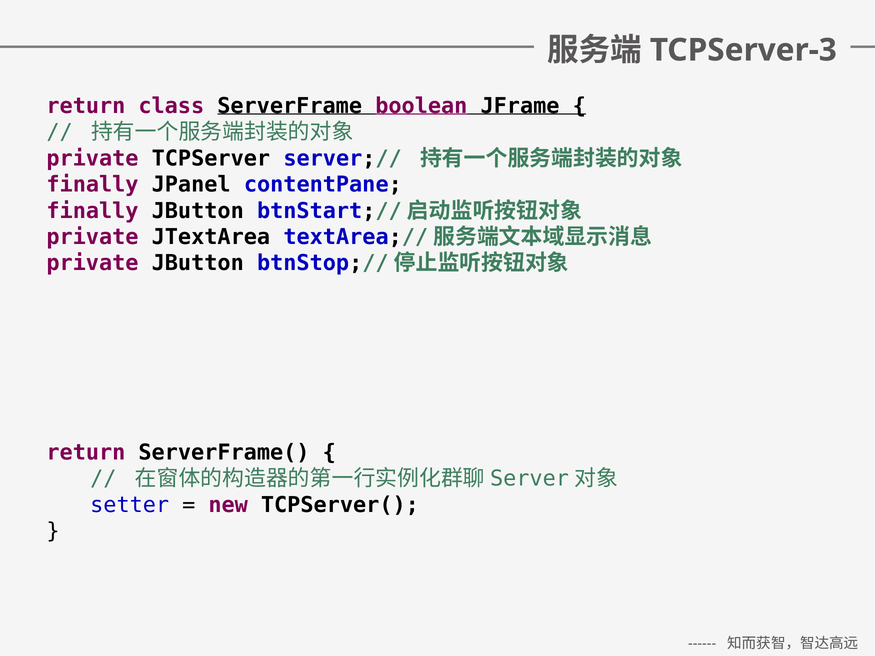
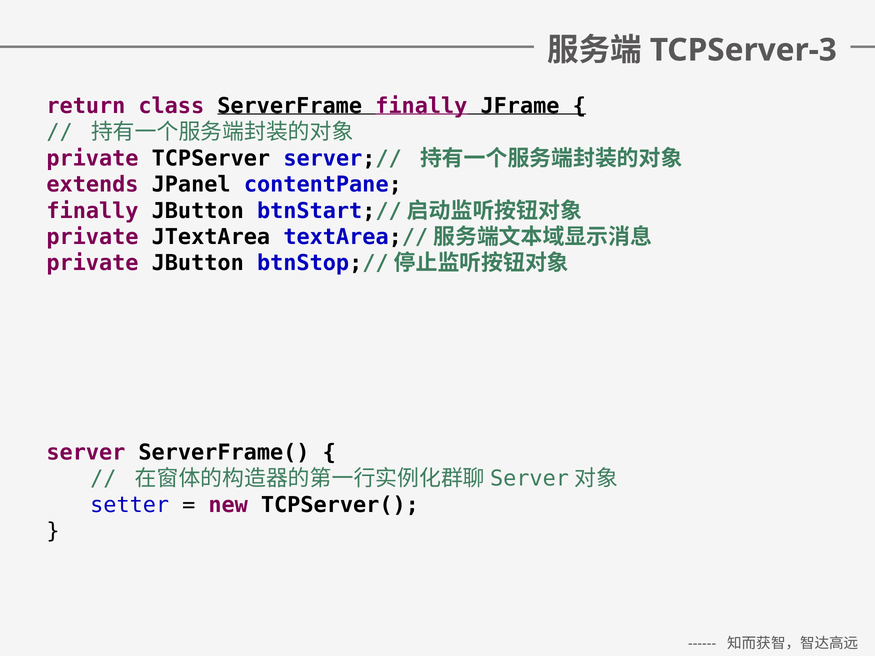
ServerFrame boolean: boolean -> finally
finally at (92, 185): finally -> extends
return at (86, 453): return -> server
